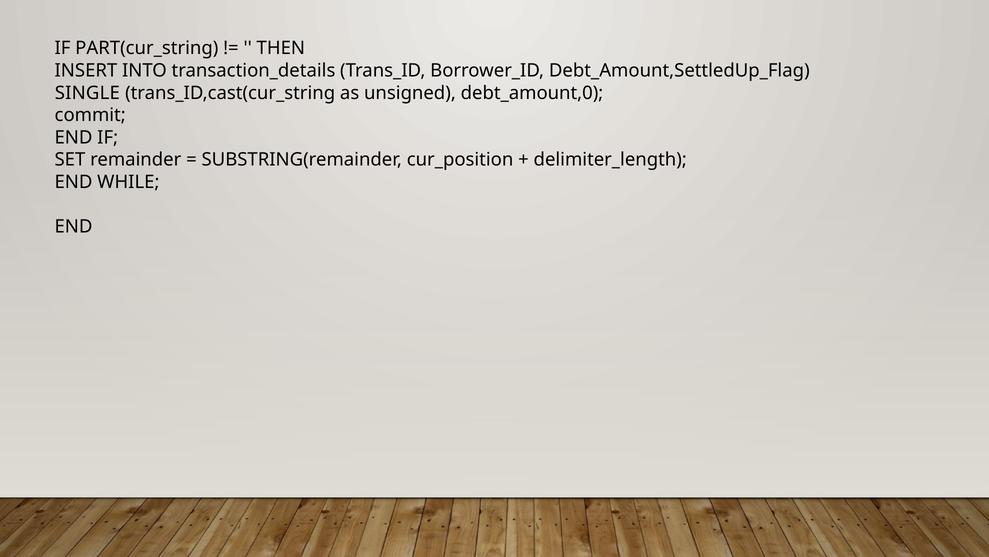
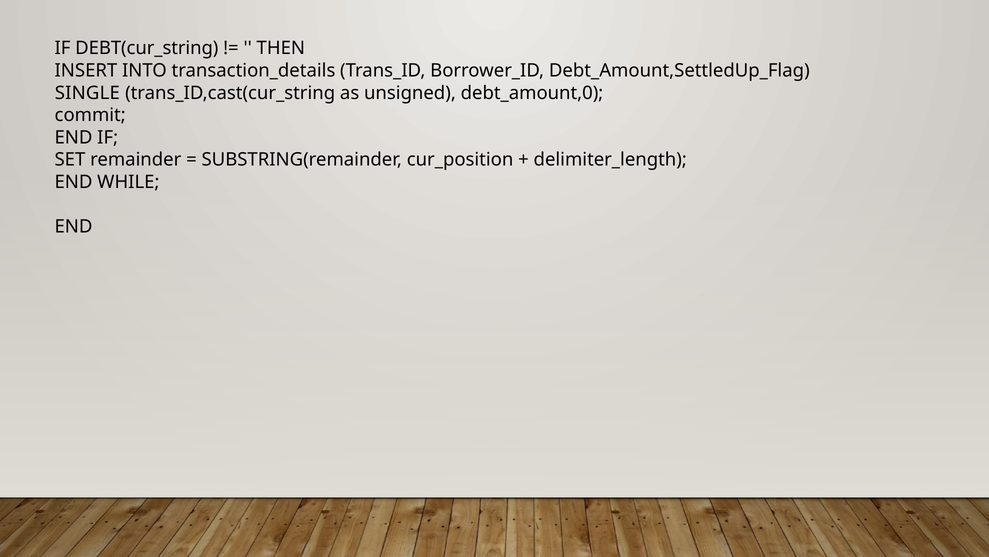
PART(cur_string: PART(cur_string -> DEBT(cur_string
